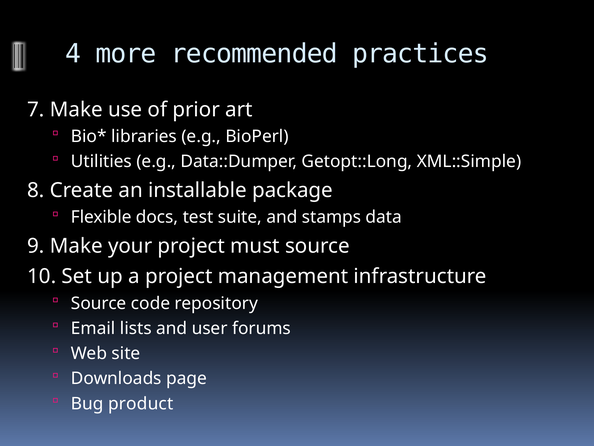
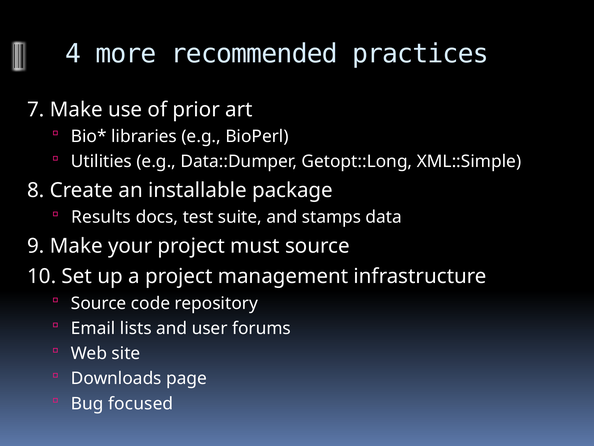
Flexible: Flexible -> Results
product: product -> focused
